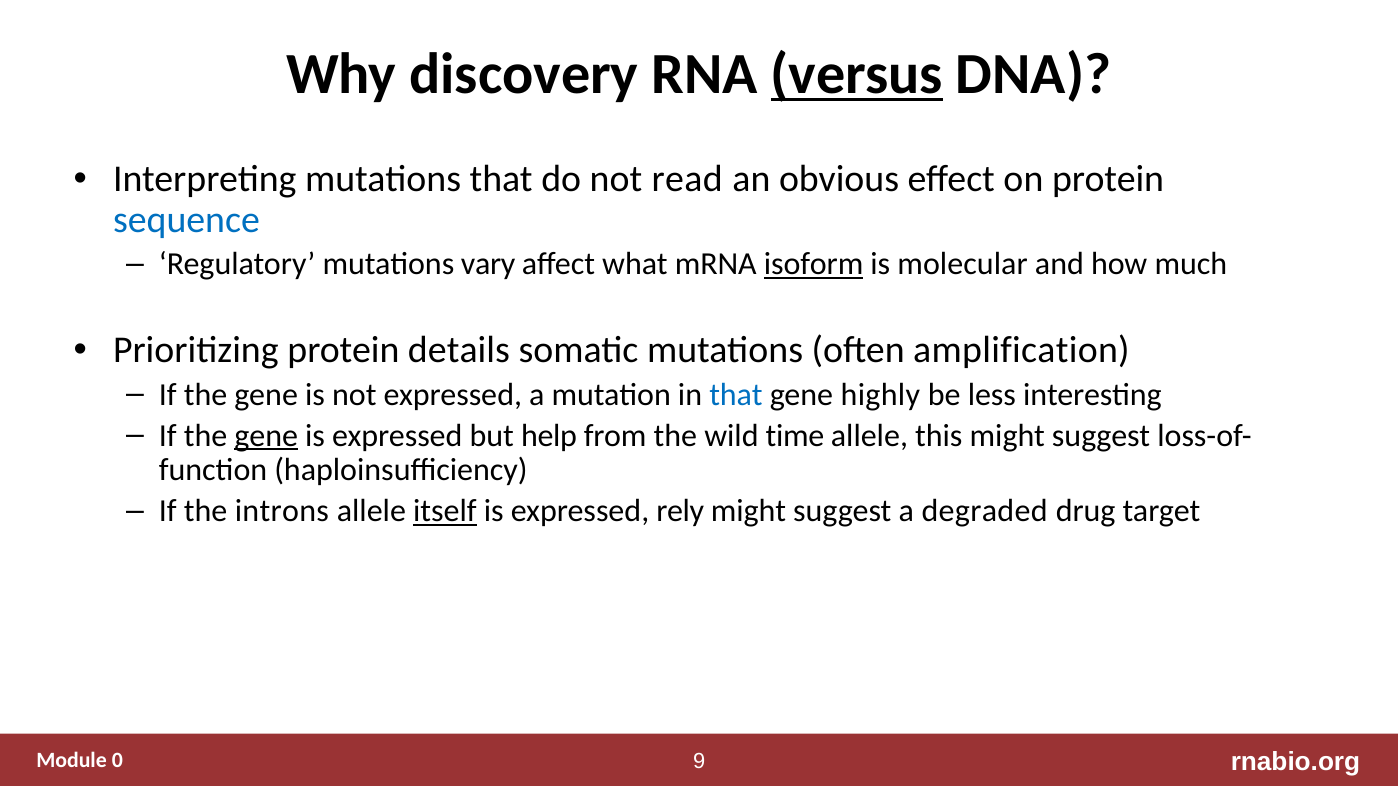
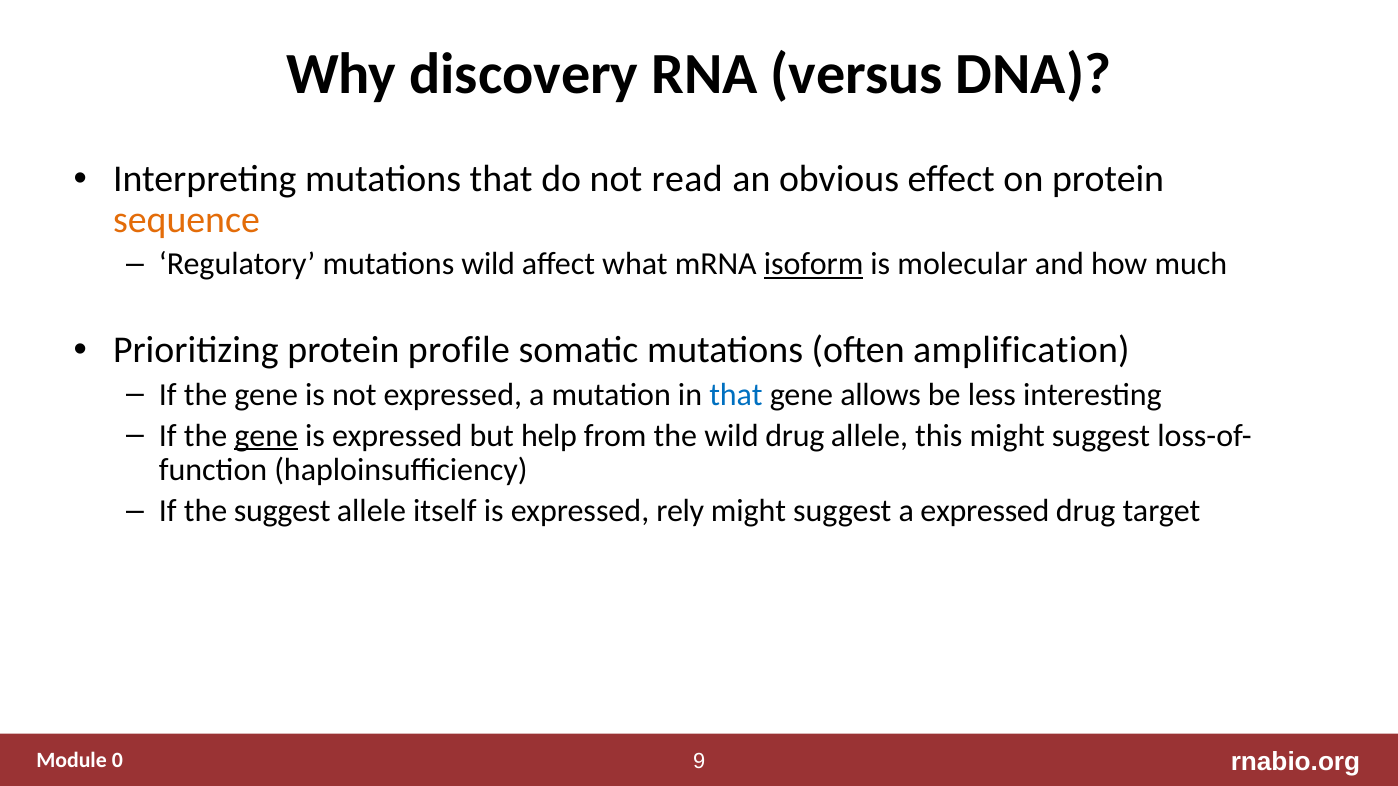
versus underline: present -> none
sequence colour: blue -> orange
mutations vary: vary -> wild
details: details -> profile
highly: highly -> allows
wild time: time -> drug
the introns: introns -> suggest
itself underline: present -> none
a degraded: degraded -> expressed
